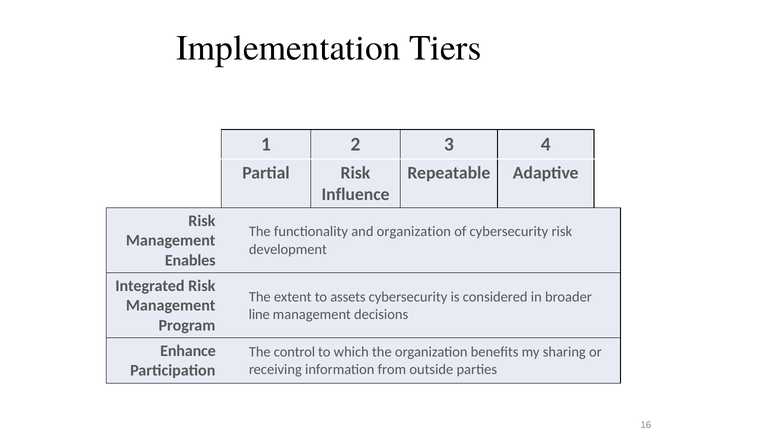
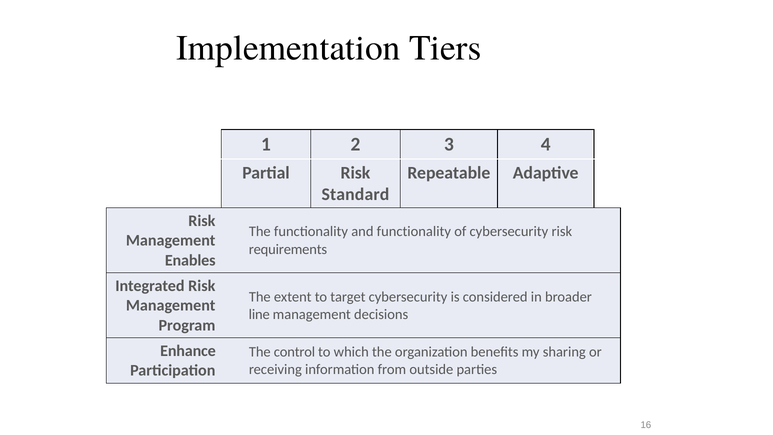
Influence: Influence -> Standard
and organization: organization -> functionality
development: development -> requirements
assets: assets -> target
